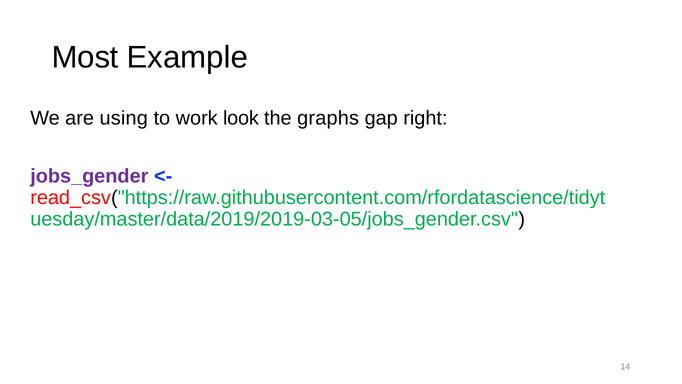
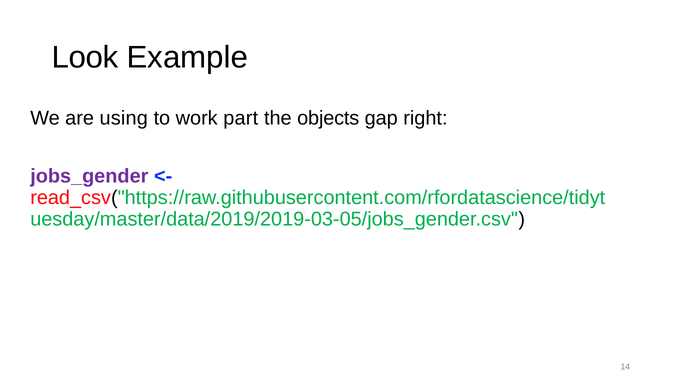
Most: Most -> Look
look: look -> part
graphs: graphs -> objects
